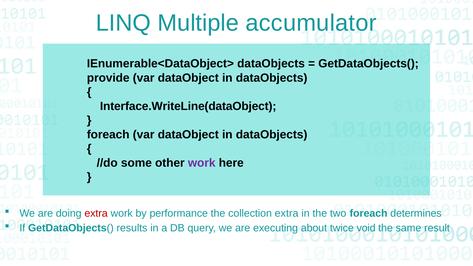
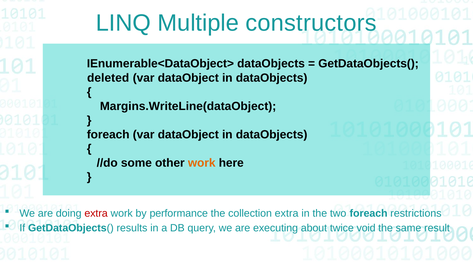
accumulator: accumulator -> constructors
provide: provide -> deleted
Interface.WriteLine(dataObject: Interface.WriteLine(dataObject -> Margins.WriteLine(dataObject
work at (202, 163) colour: purple -> orange
determines: determines -> restrictions
